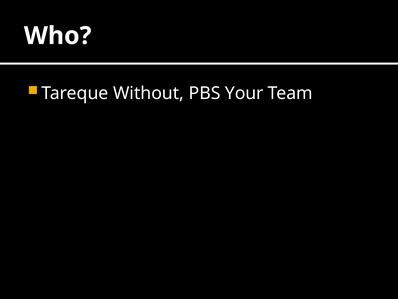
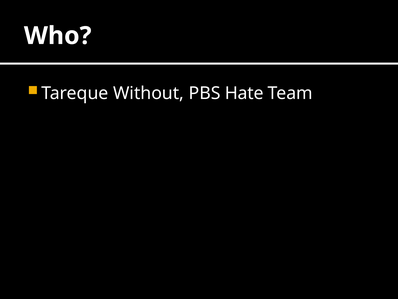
Your: Your -> Hate
